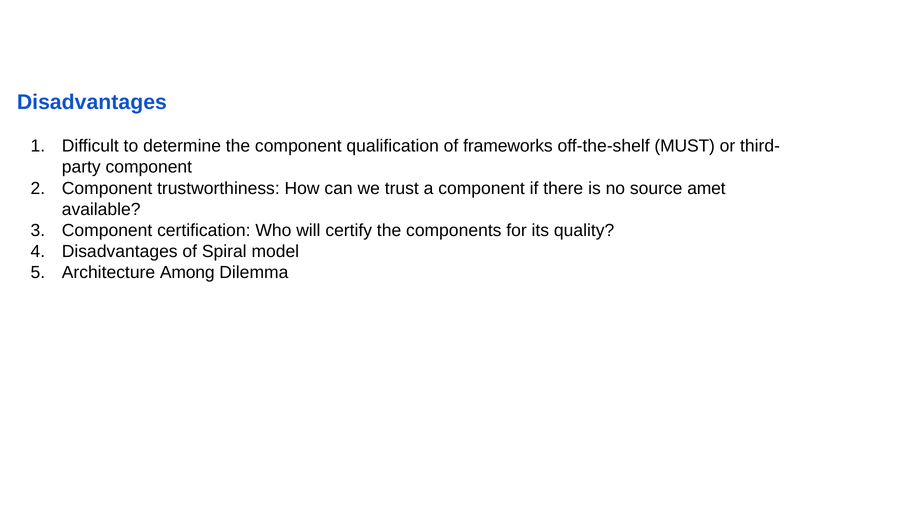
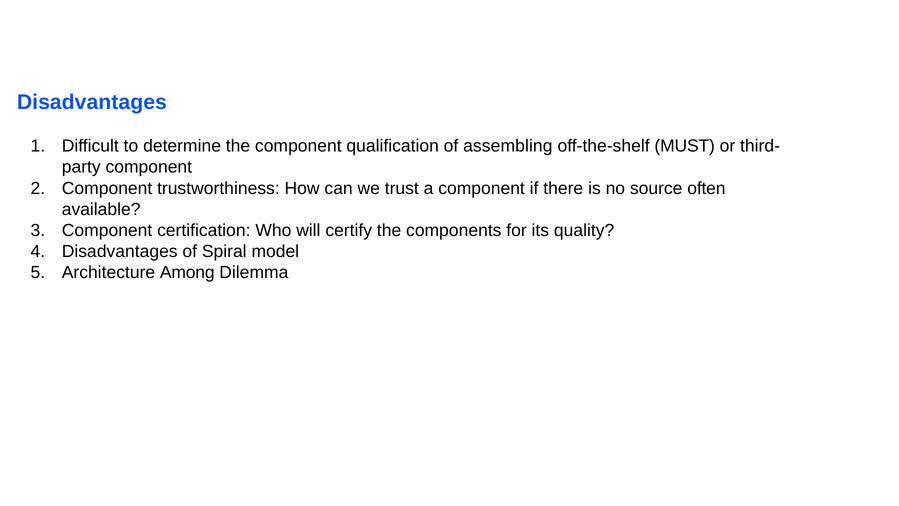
frameworks: frameworks -> assembling
amet: amet -> often
